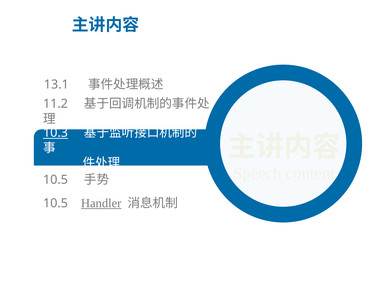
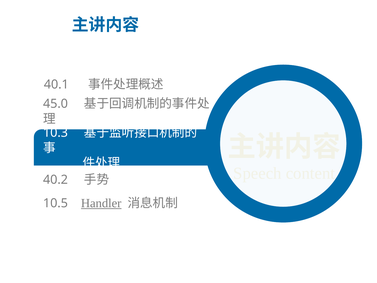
13.1: 13.1 -> 40.1
11.2: 11.2 -> 45.0
10.3 underline: present -> none
10.5 at (55, 180): 10.5 -> 40.2
